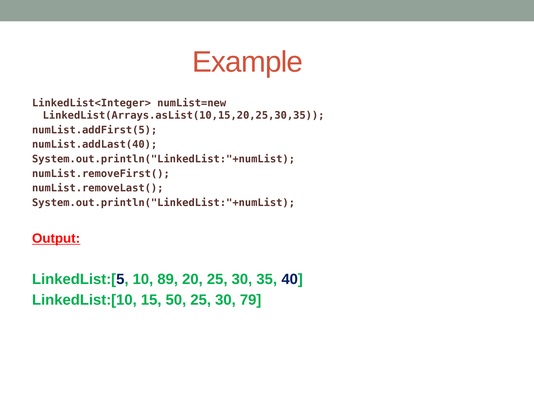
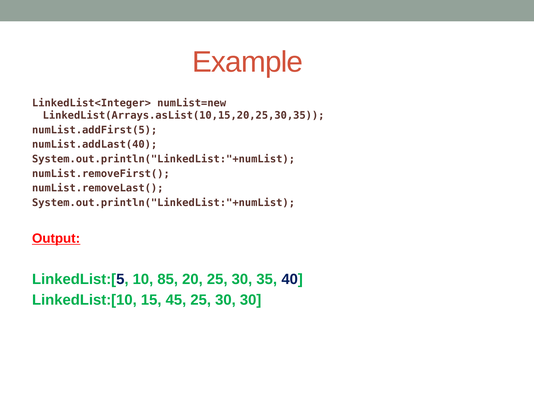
89: 89 -> 85
50: 50 -> 45
30 79: 79 -> 30
